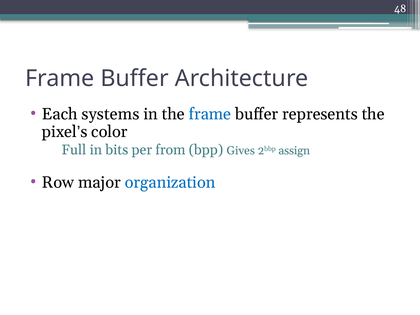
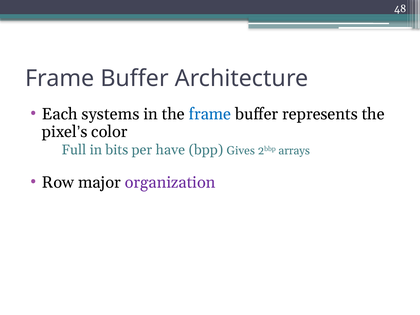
from: from -> have
assign: assign -> arrays
organization colour: blue -> purple
